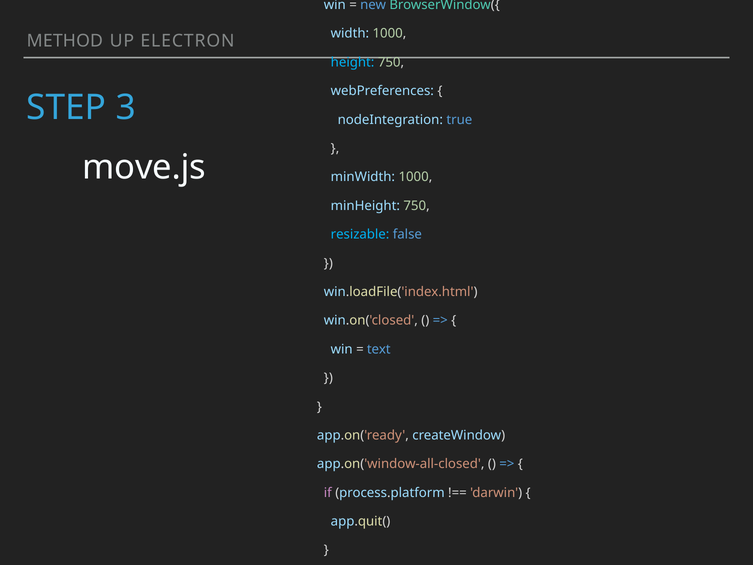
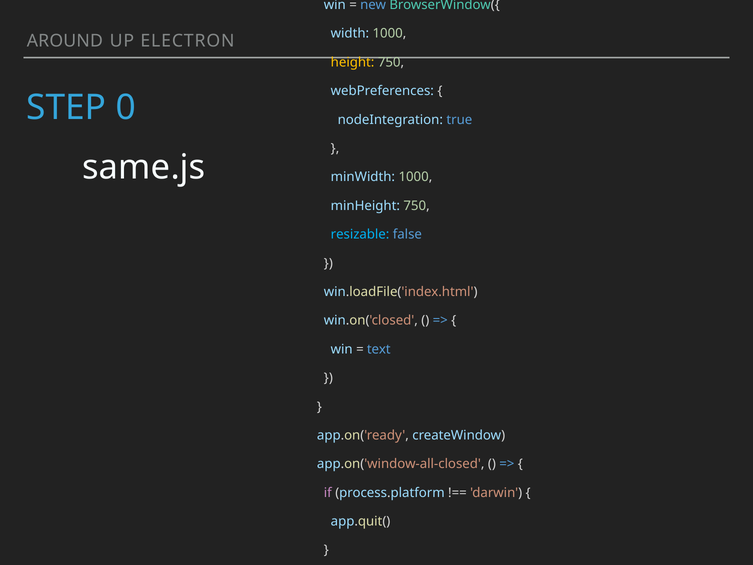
METHOD: METHOD -> AROUND
height colour: light blue -> yellow
3: 3 -> 0
move.js: move.js -> same.js
